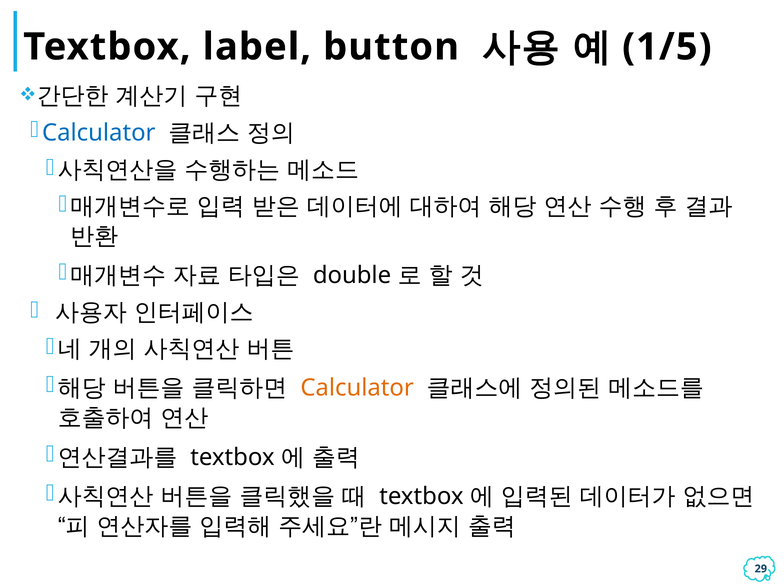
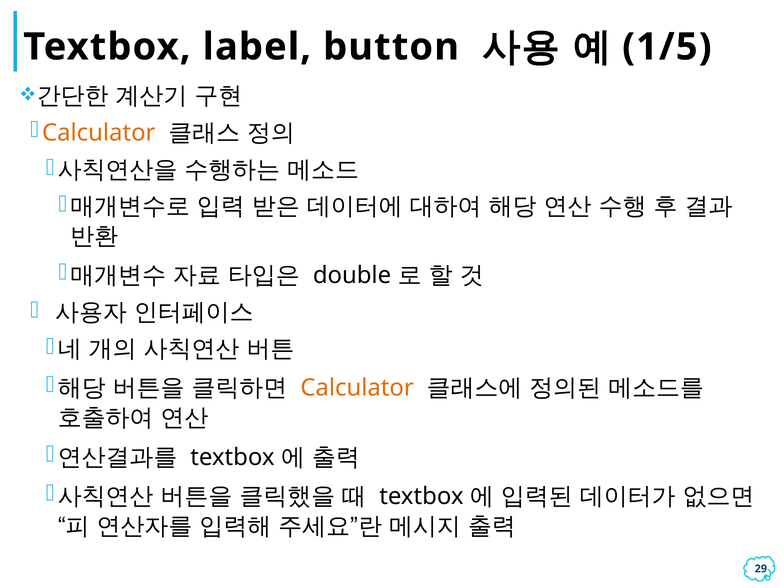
Calculator at (99, 133) colour: blue -> orange
